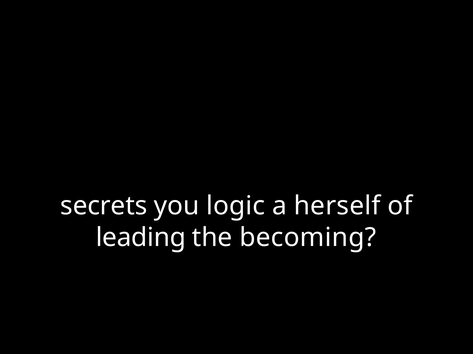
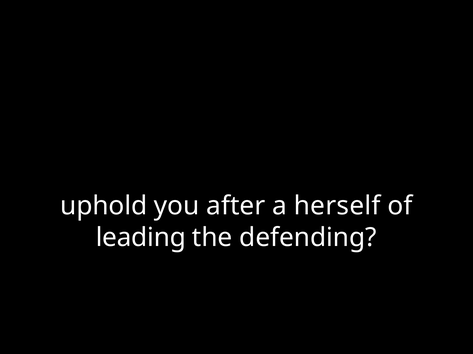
secrets: secrets -> uphold
logic: logic -> after
becoming: becoming -> defending
